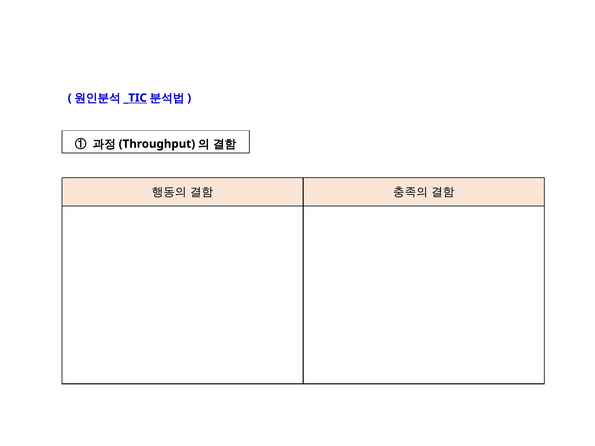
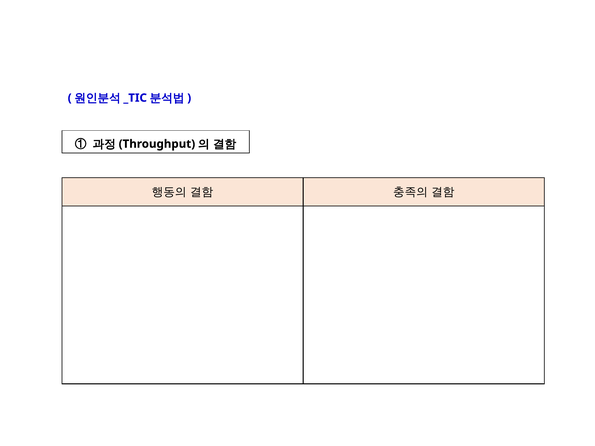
_TIC at (135, 98) underline: present -> none
